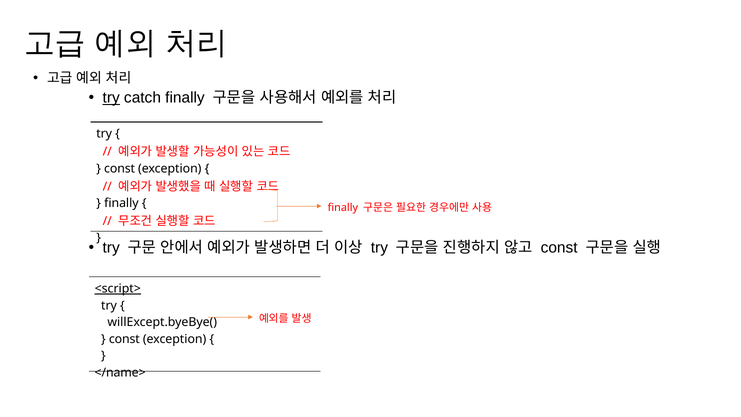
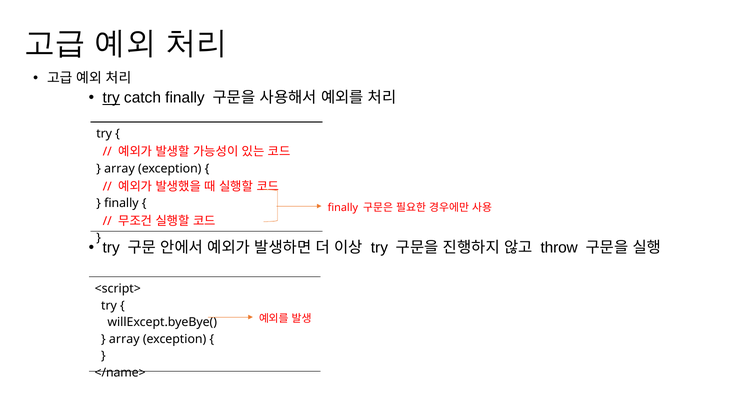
const at (120, 168): const -> array
const at (559, 248): const -> throw
<script> underline: present -> none
const at (124, 339): const -> array
